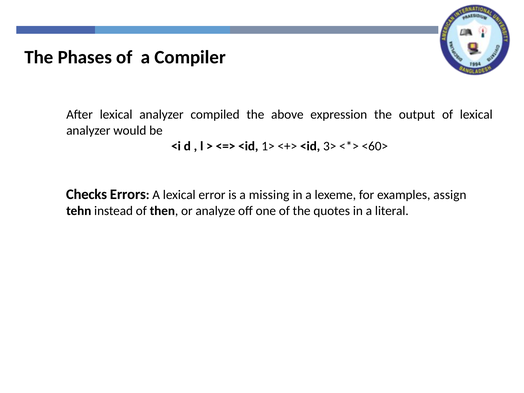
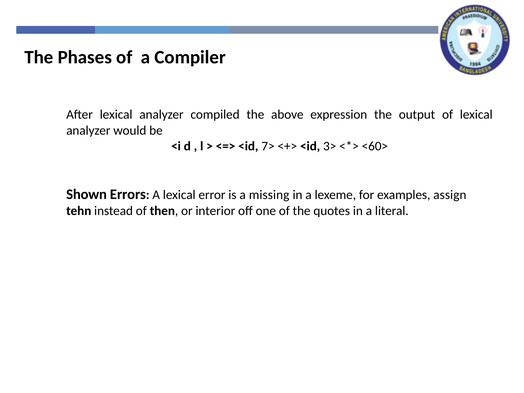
1>: 1> -> 7>
Checks: Checks -> Shown
analyze: analyze -> interior
